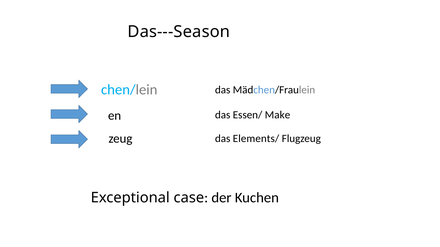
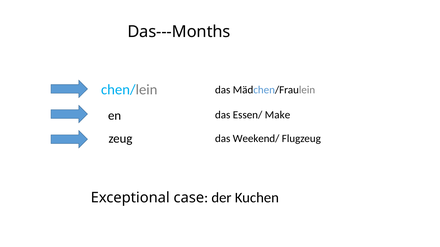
Das---Season: Das---Season -> Das---Months
Elements/: Elements/ -> Weekend/
